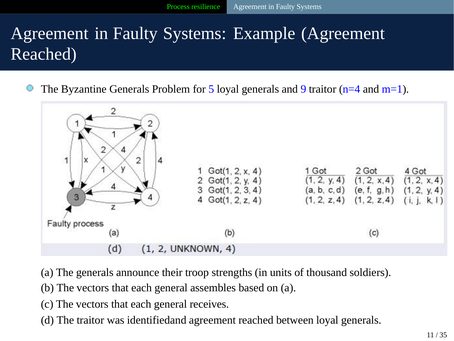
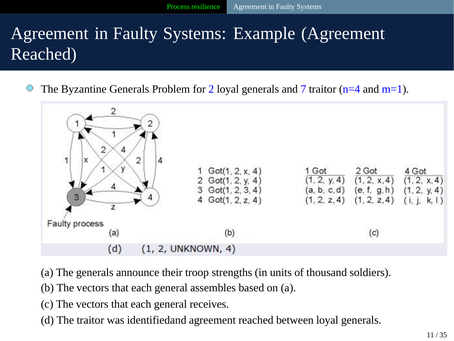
5: 5 -> 2
9: 9 -> 7
